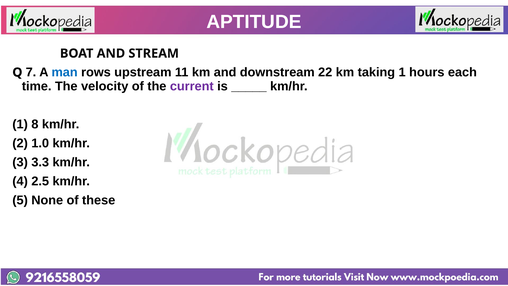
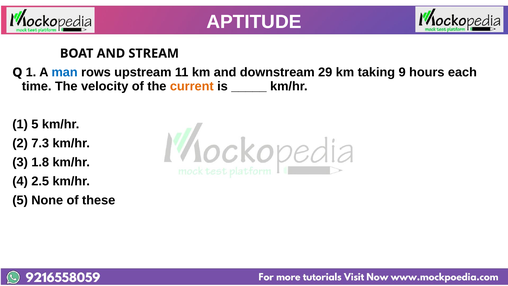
Q 7: 7 -> 1
22: 22 -> 29
taking 1: 1 -> 9
current colour: purple -> orange
1 8: 8 -> 5
1.0: 1.0 -> 7.3
3.3: 3.3 -> 1.8
